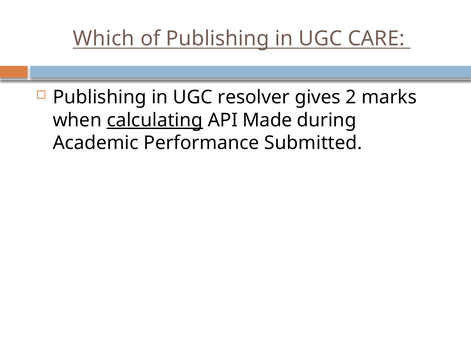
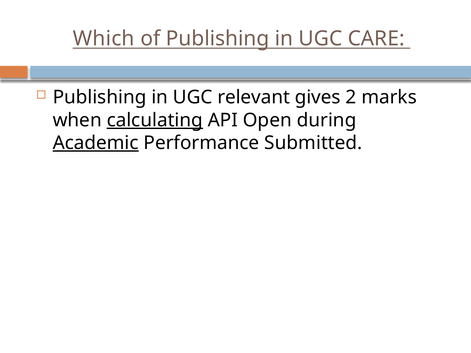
resolver: resolver -> relevant
Made: Made -> Open
Academic underline: none -> present
